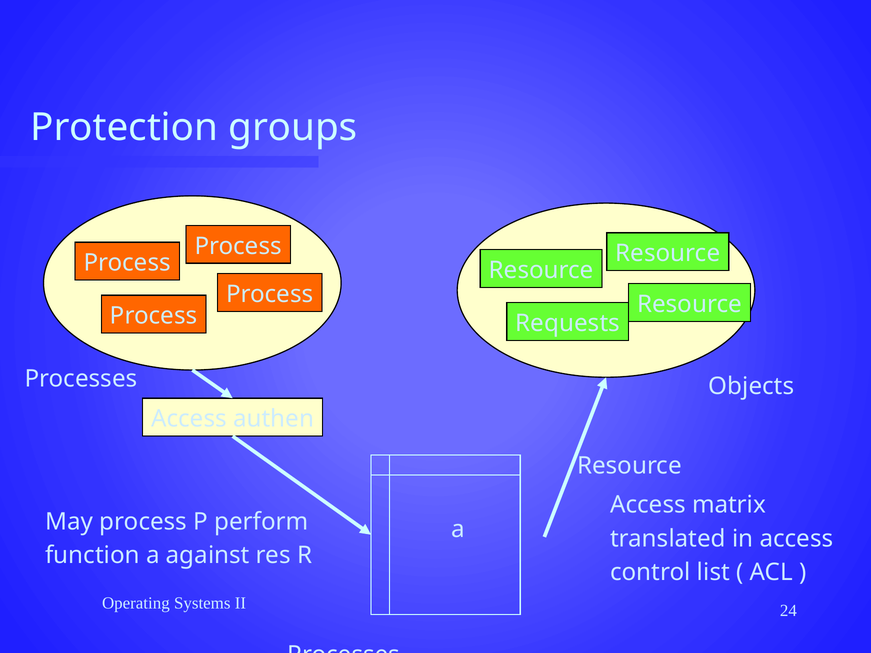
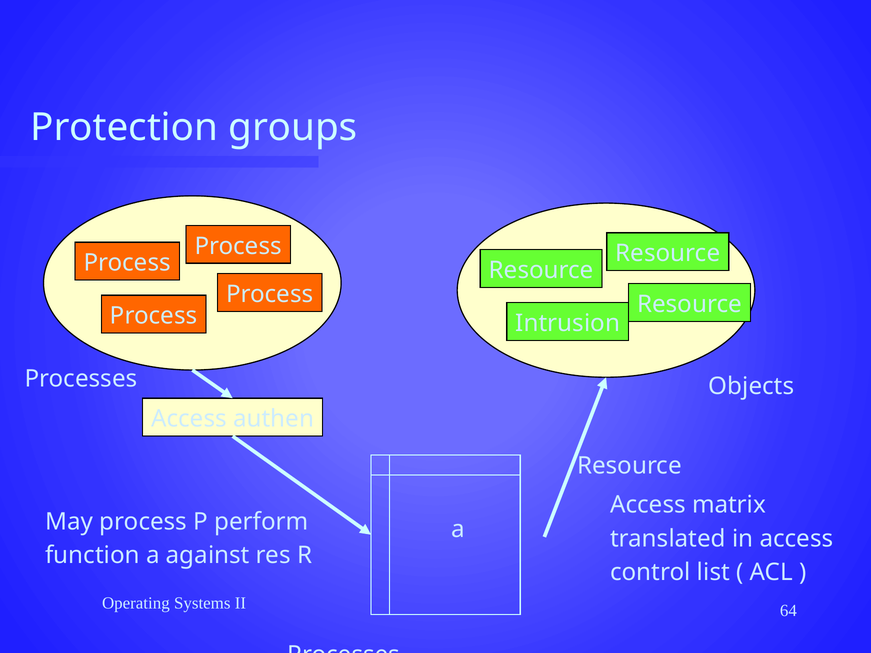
Requests: Requests -> Intrusion
24: 24 -> 64
